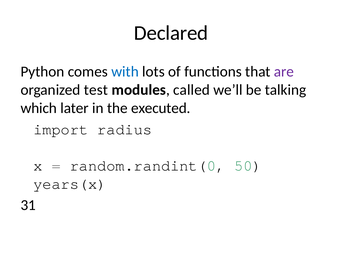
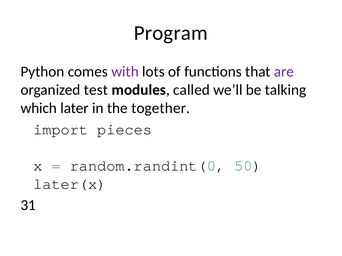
Declared: Declared -> Program
with colour: blue -> purple
executed: executed -> together
radius: radius -> pieces
years(x: years(x -> later(x
